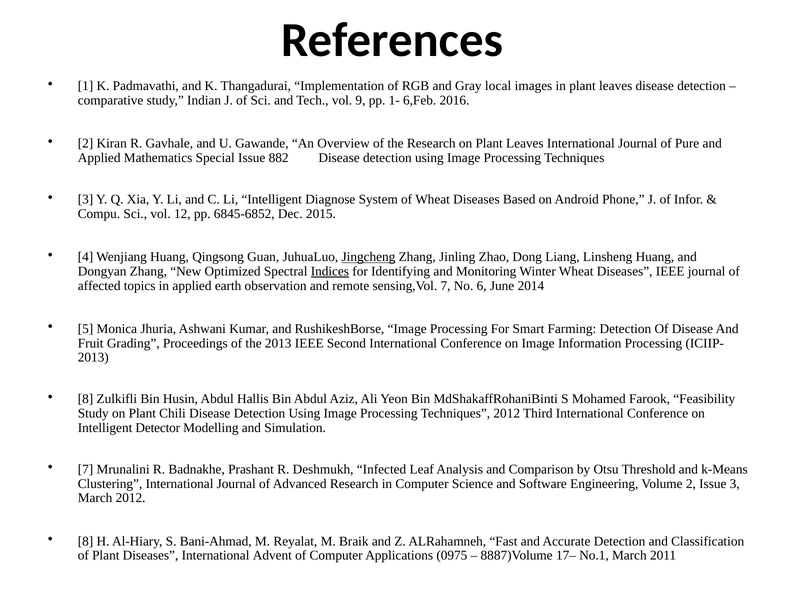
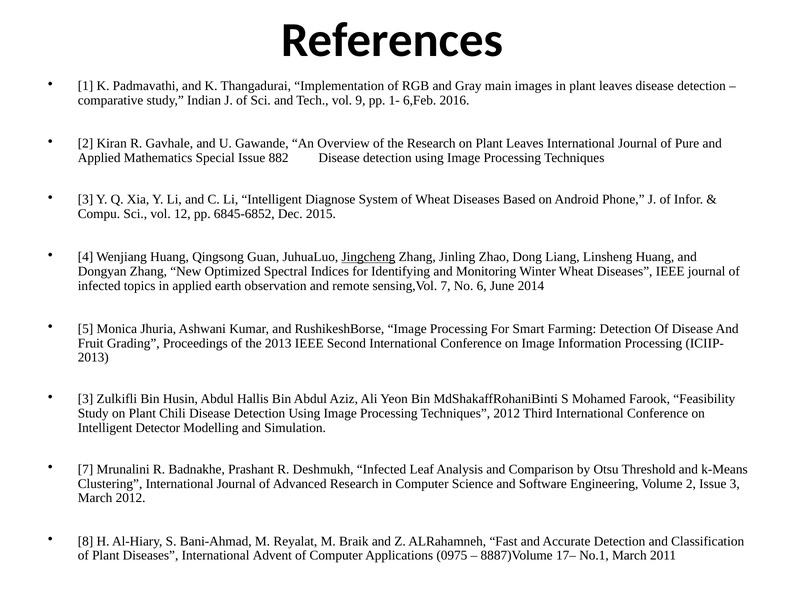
local: local -> main
Indices underline: present -> none
affected at (99, 285): affected -> infected
8 at (86, 399): 8 -> 3
